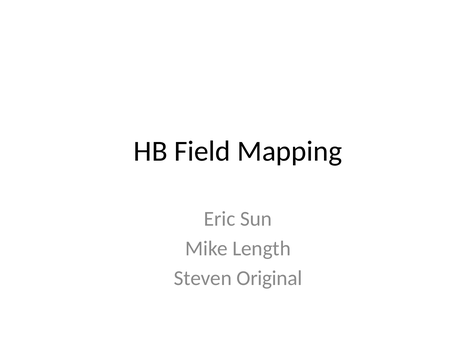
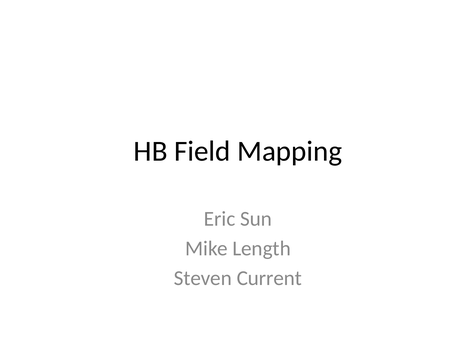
Original: Original -> Current
